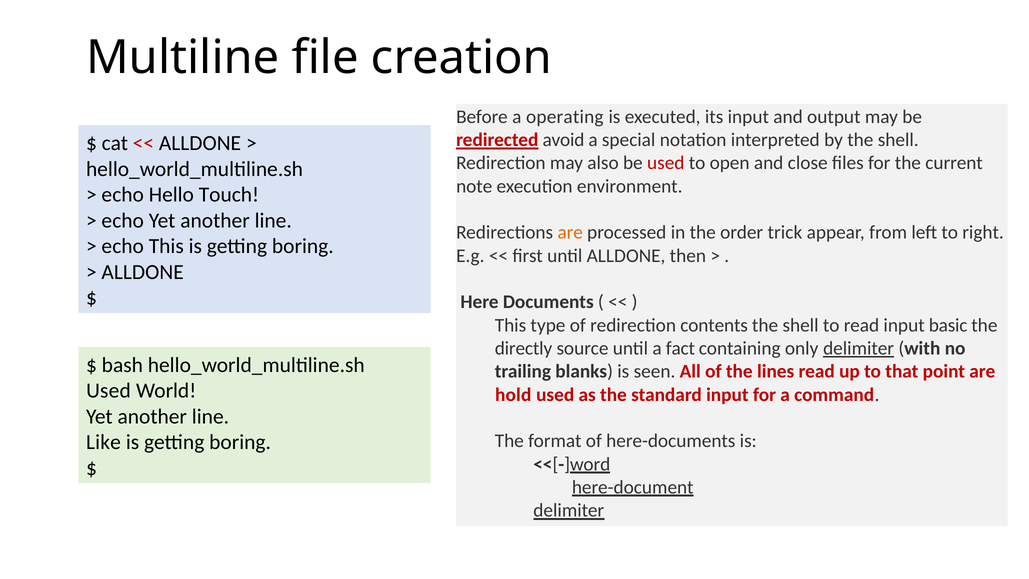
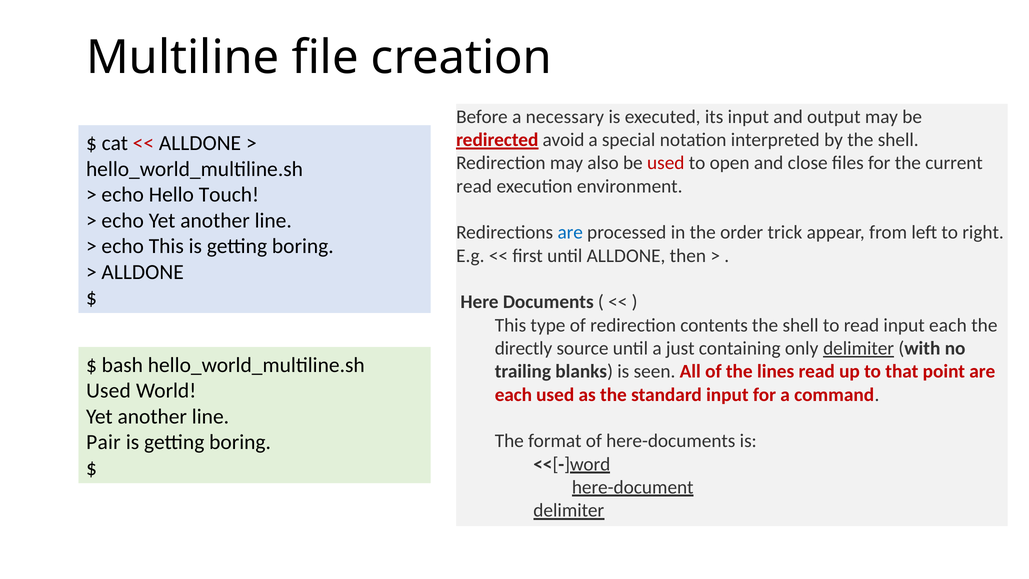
operating: operating -> necessary
note at (474, 186): note -> read
are at (570, 232) colour: orange -> blue
input basic: basic -> each
fact: fact -> just
hold at (513, 395): hold -> each
Like: Like -> Pair
